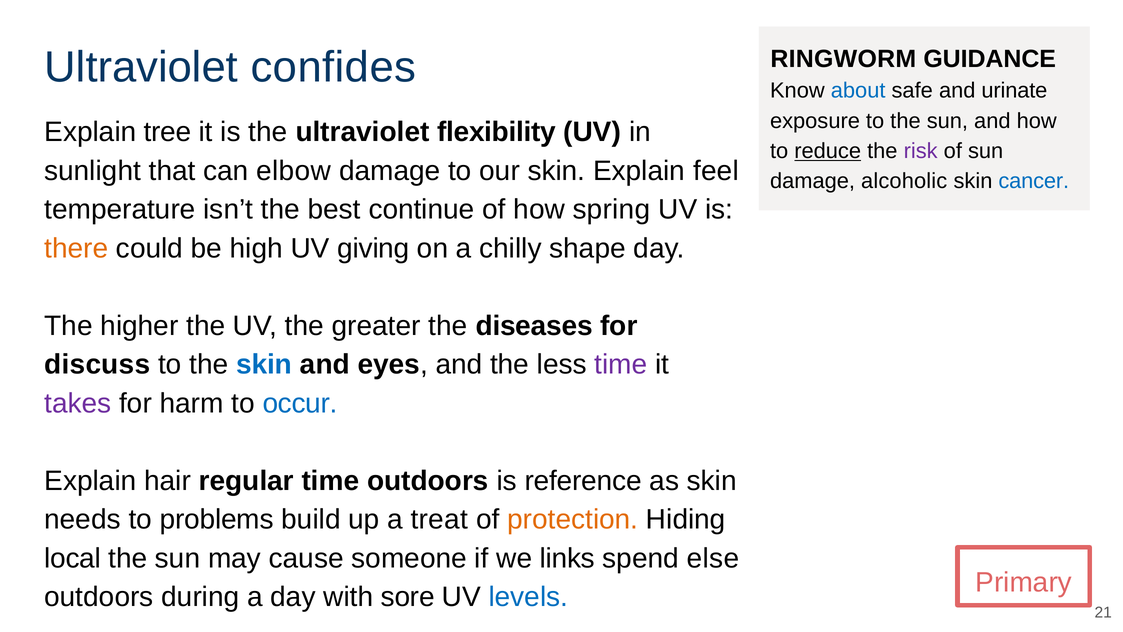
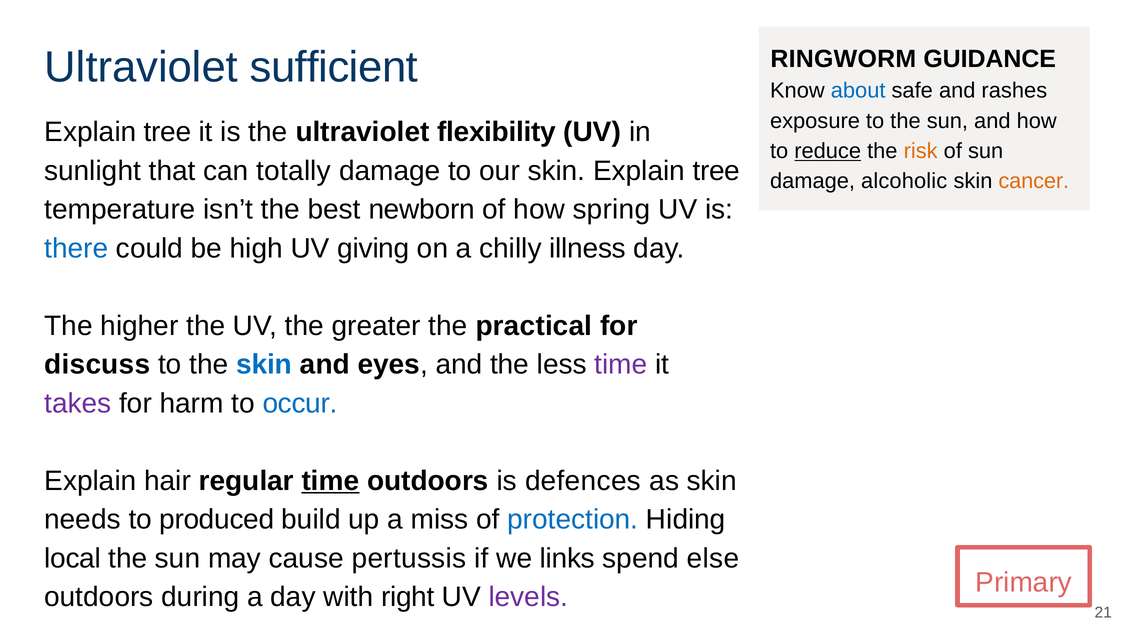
confides: confides -> sufficient
urinate: urinate -> rashes
risk colour: purple -> orange
elbow: elbow -> totally
skin Explain feel: feel -> tree
cancer colour: blue -> orange
continue: continue -> newborn
there colour: orange -> blue
shape: shape -> illness
diseases: diseases -> practical
time at (330, 481) underline: none -> present
reference: reference -> defences
problems: problems -> produced
treat: treat -> miss
protection colour: orange -> blue
someone: someone -> pertussis
sore: sore -> right
levels colour: blue -> purple
